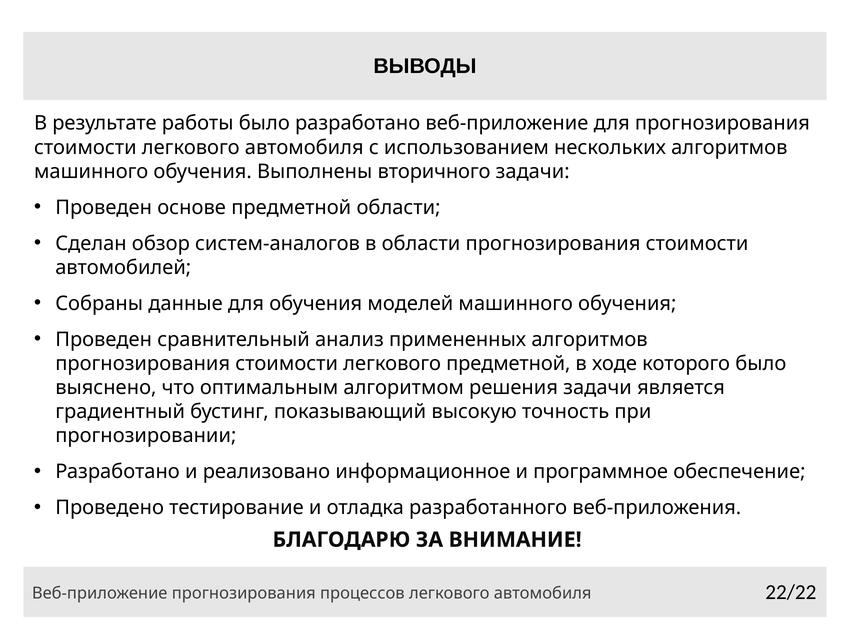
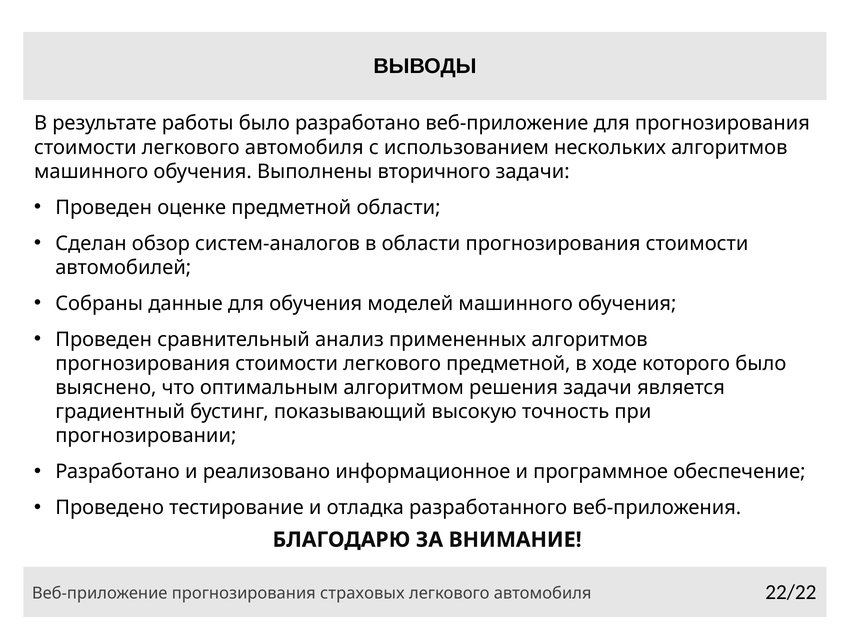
основе: основе -> оценке
процессов: процессов -> страховых
